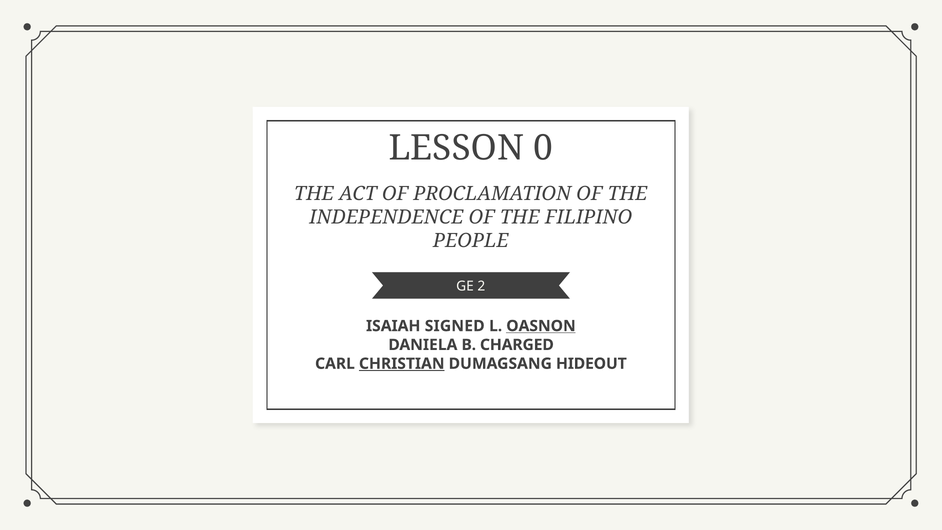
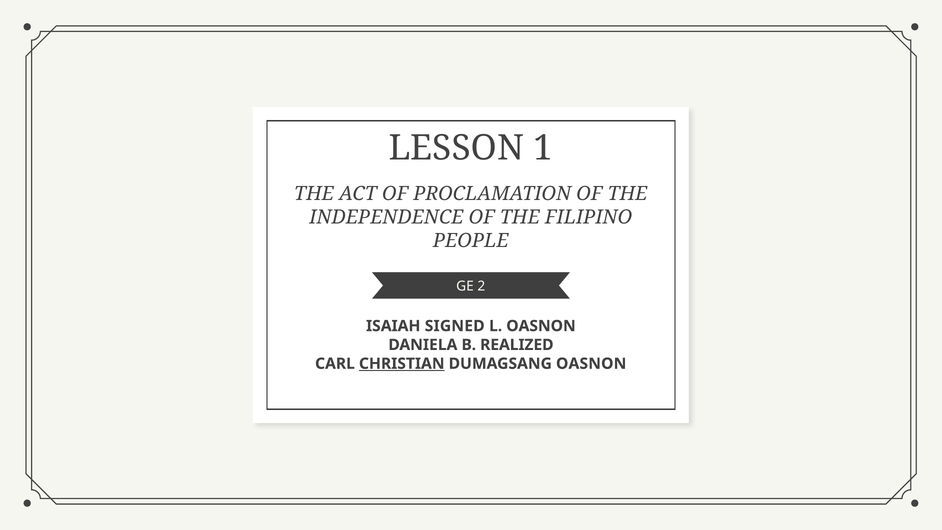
0: 0 -> 1
OASNON at (541, 326) underline: present -> none
CHARGED: CHARGED -> REALIZED
DUMAGSANG HIDEOUT: HIDEOUT -> OASNON
